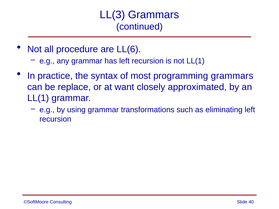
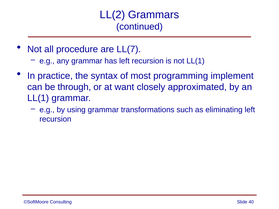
LL(3: LL(3 -> LL(2
LL(6: LL(6 -> LL(7
programming grammars: grammars -> implement
replace: replace -> through
